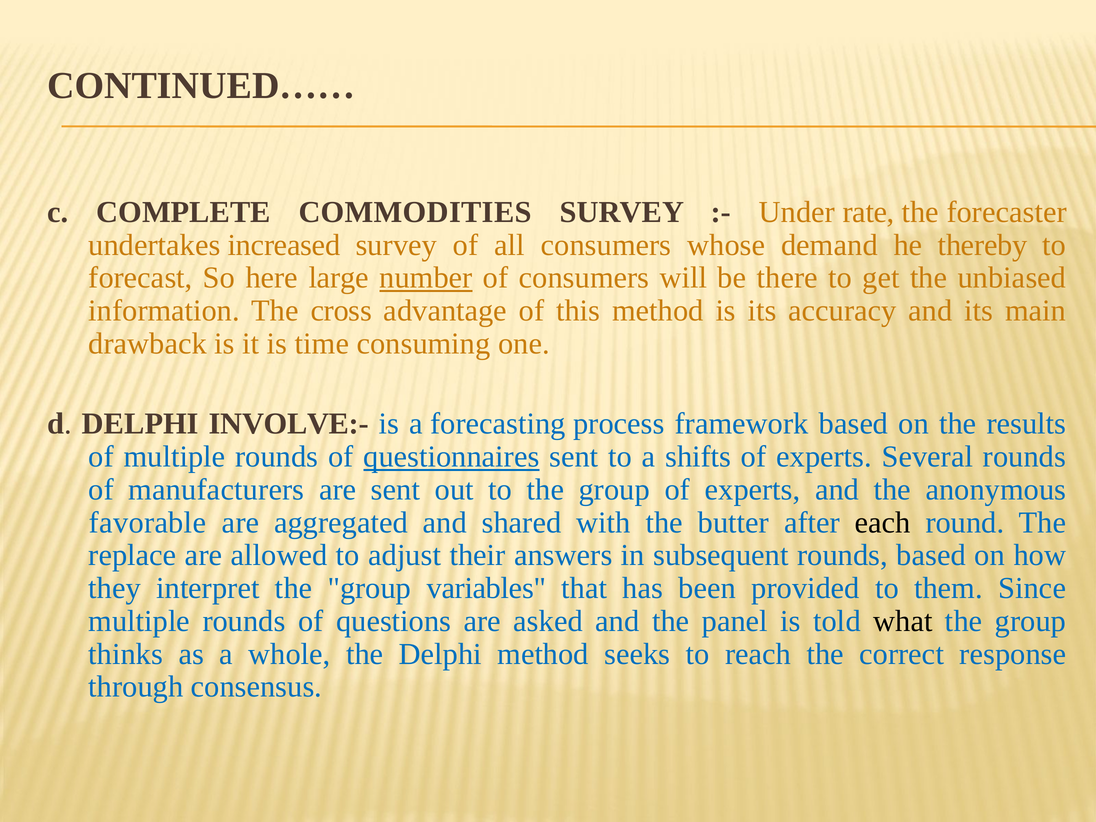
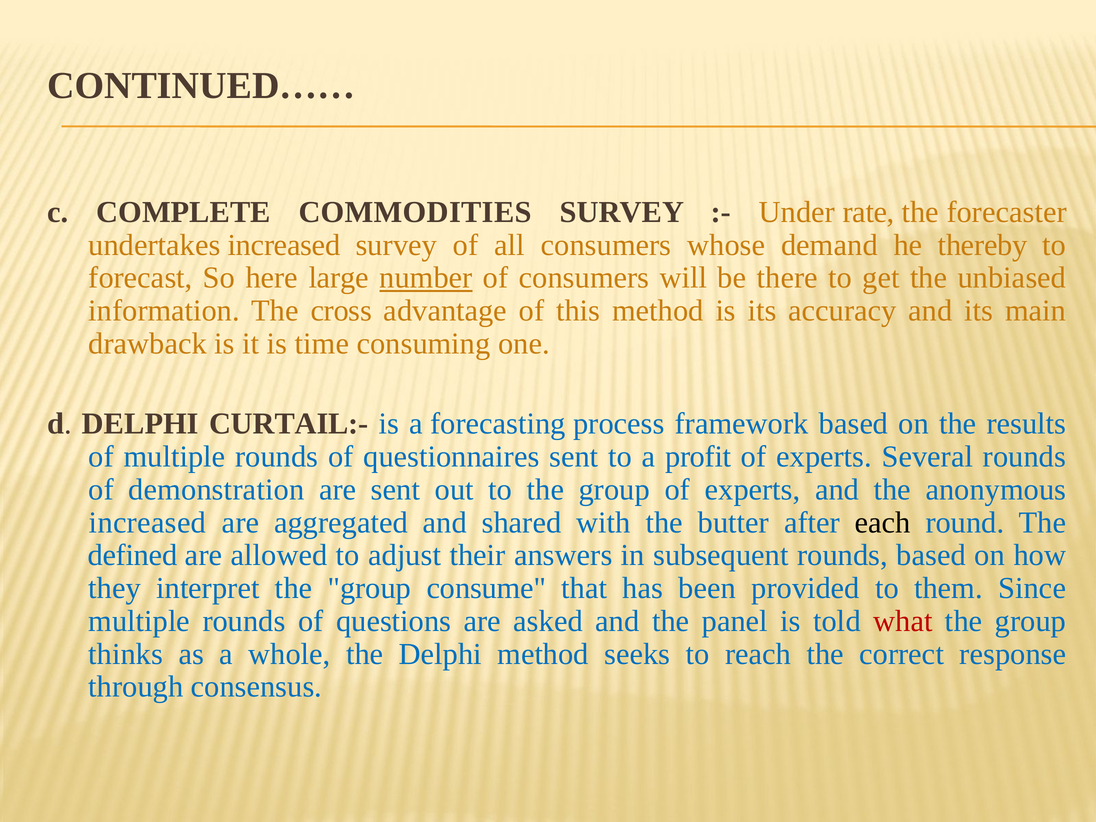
INVOLVE:-: INVOLVE:- -> CURTAIL:-
questionnaires underline: present -> none
shifts: shifts -> profit
manufacturers: manufacturers -> demonstration
favorable at (148, 523): favorable -> increased
replace: replace -> defined
variables: variables -> consume
what colour: black -> red
